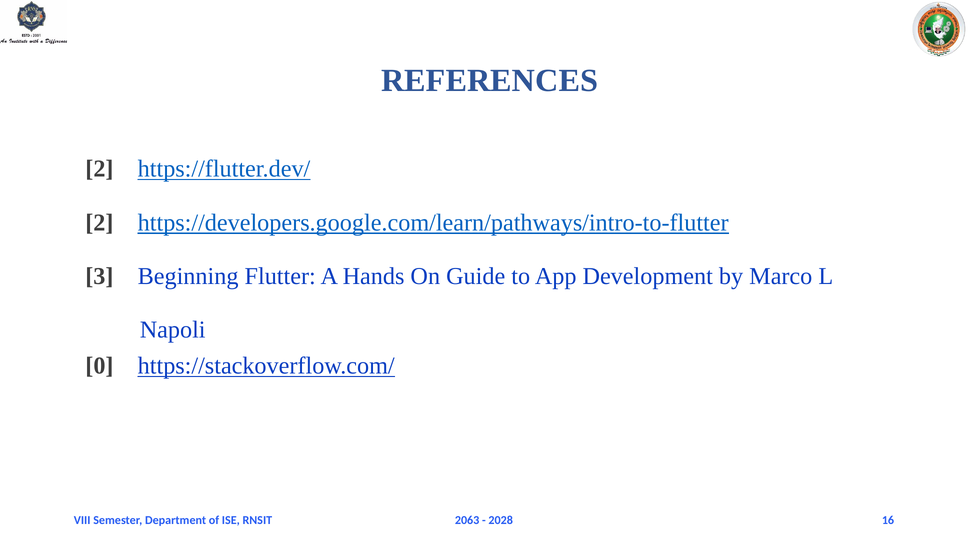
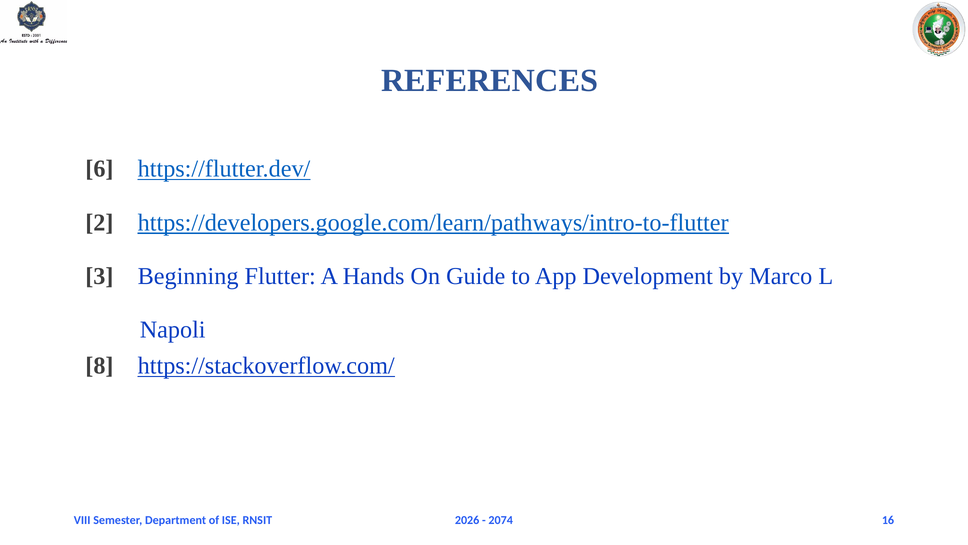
2 at (99, 169): 2 -> 6
0: 0 -> 8
2063: 2063 -> 2026
2028: 2028 -> 2074
